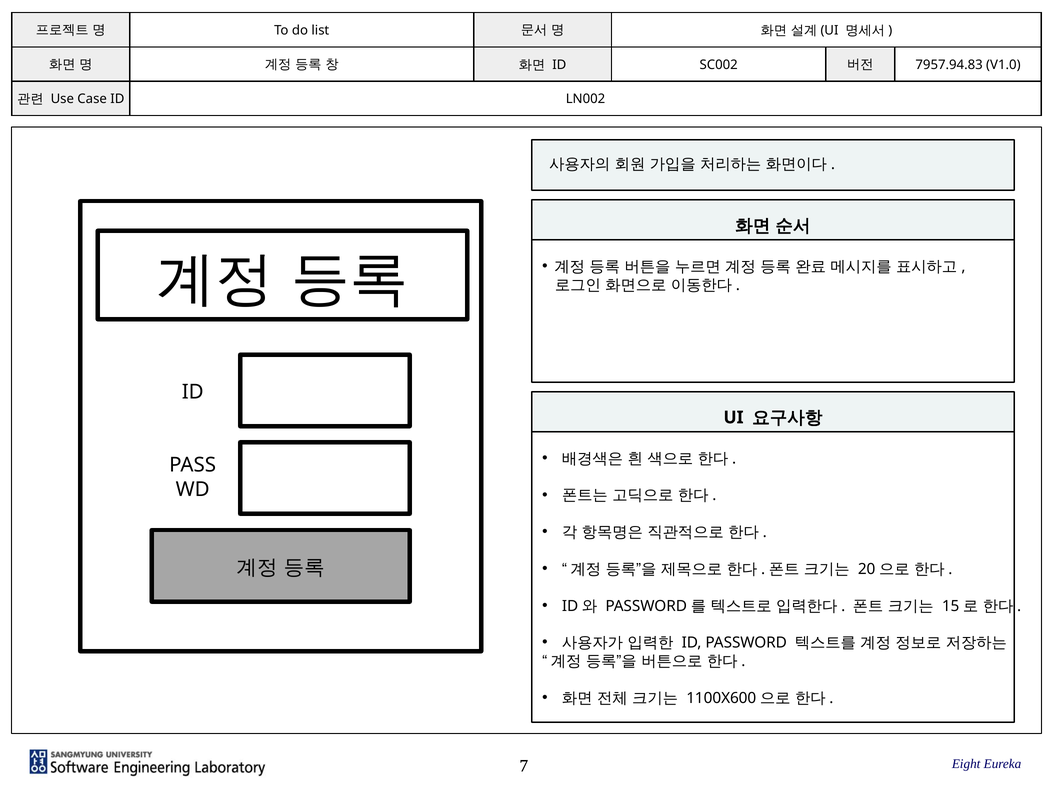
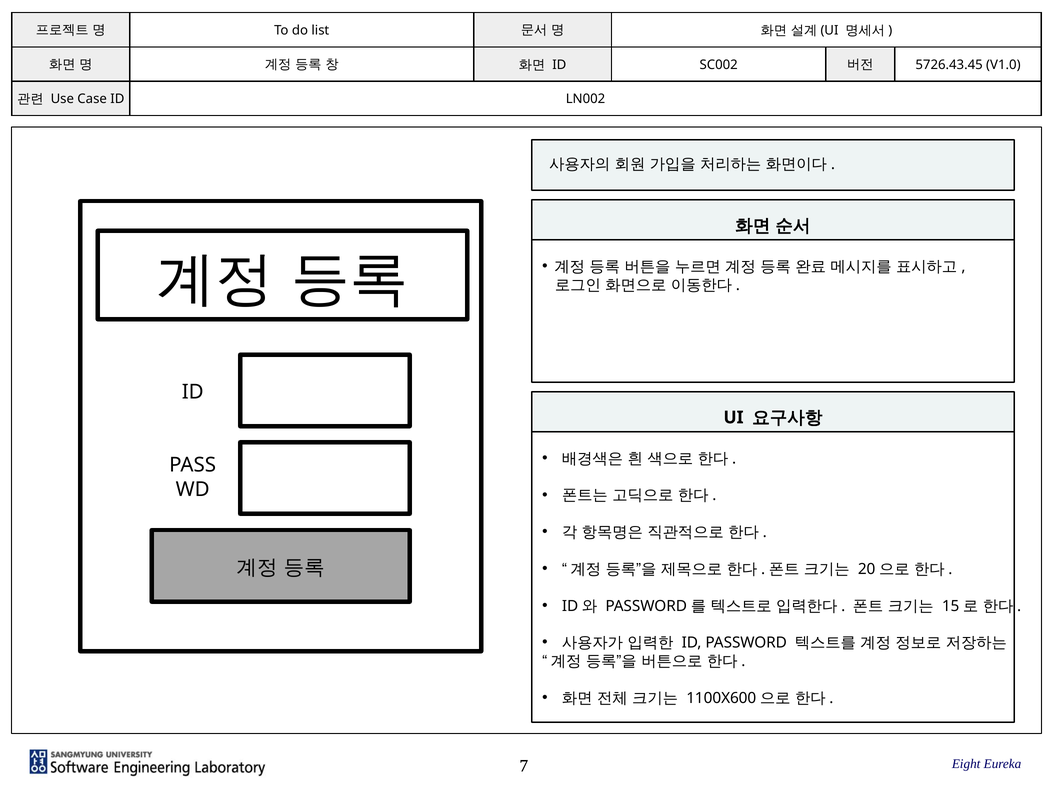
7957.94.83: 7957.94.83 -> 5726.43.45
